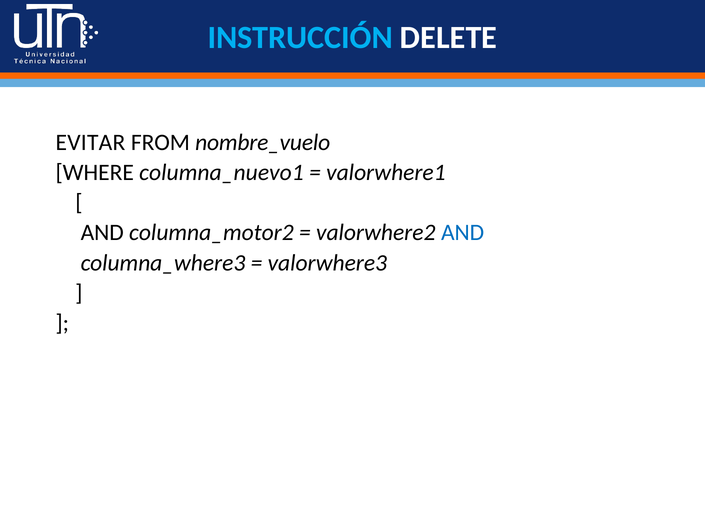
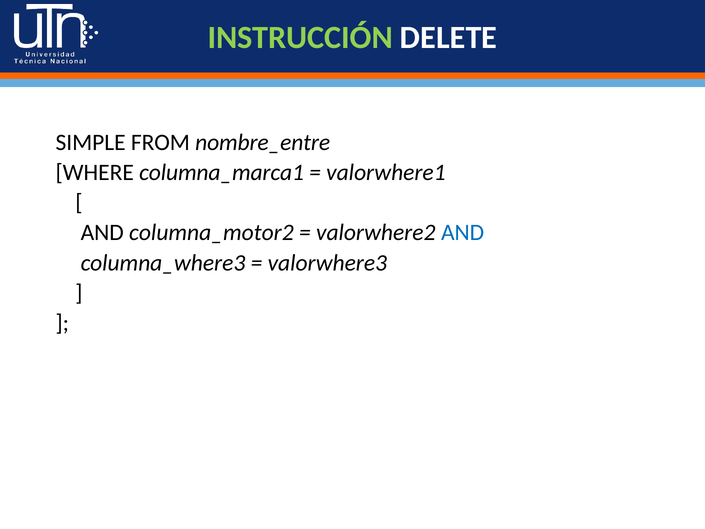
INSTRUCCIÓN colour: light blue -> light green
EVITAR: EVITAR -> SIMPLE
nombre_vuelo: nombre_vuelo -> nombre_entre
columna_nuevo1: columna_nuevo1 -> columna_marca1
